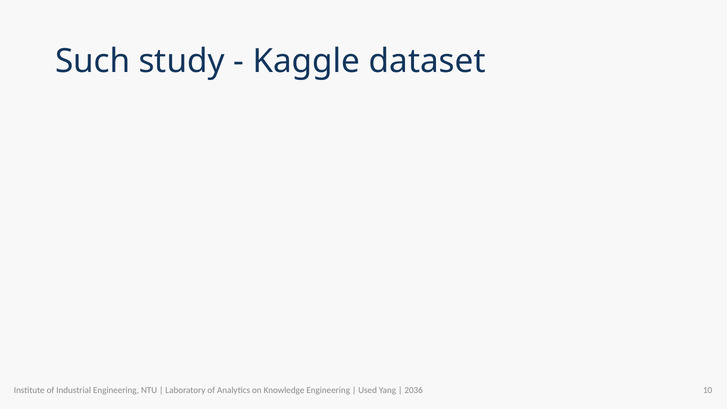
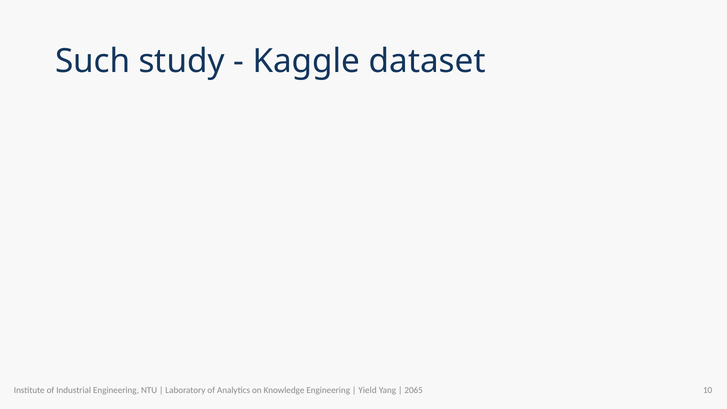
Used: Used -> Yield
2036: 2036 -> 2065
